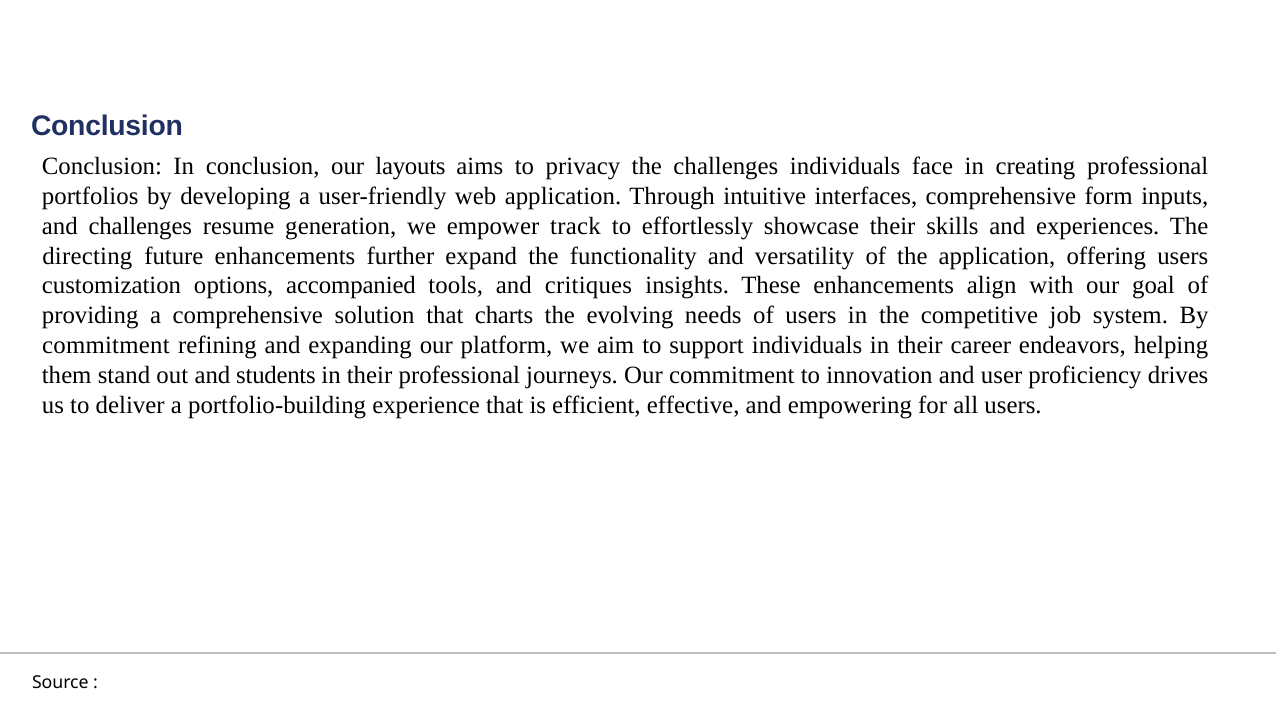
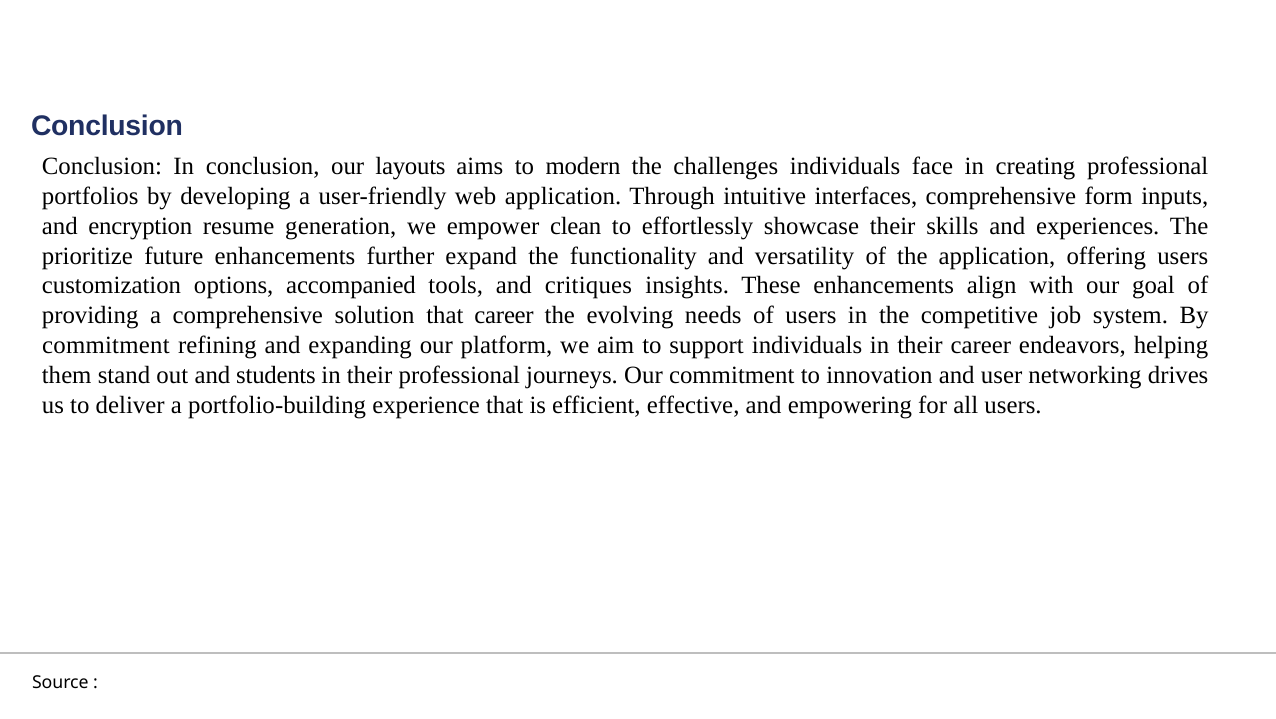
privacy: privacy -> modern
and challenges: challenges -> encryption
track: track -> clean
directing: directing -> prioritize
that charts: charts -> career
proficiency: proficiency -> networking
